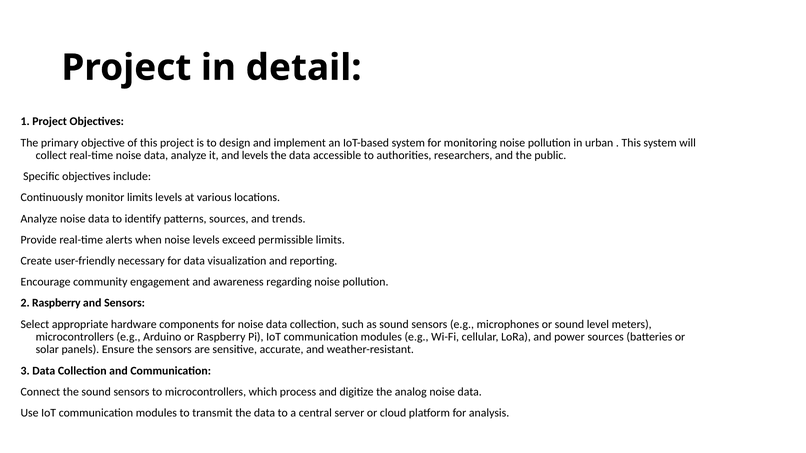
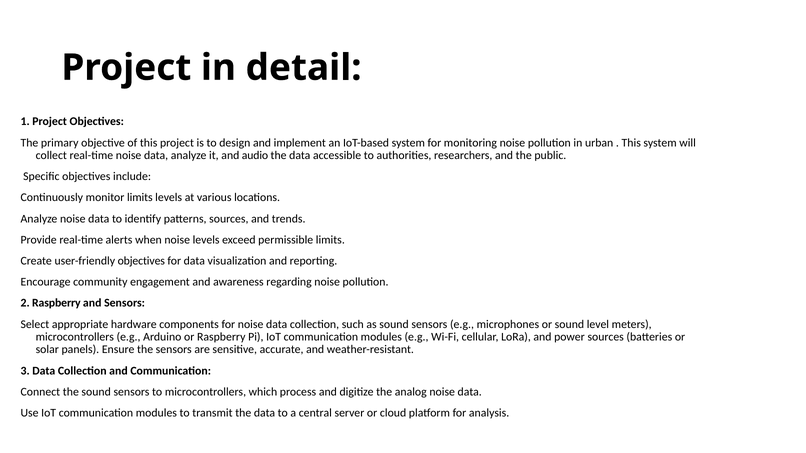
and levels: levels -> audio
user-friendly necessary: necessary -> objectives
